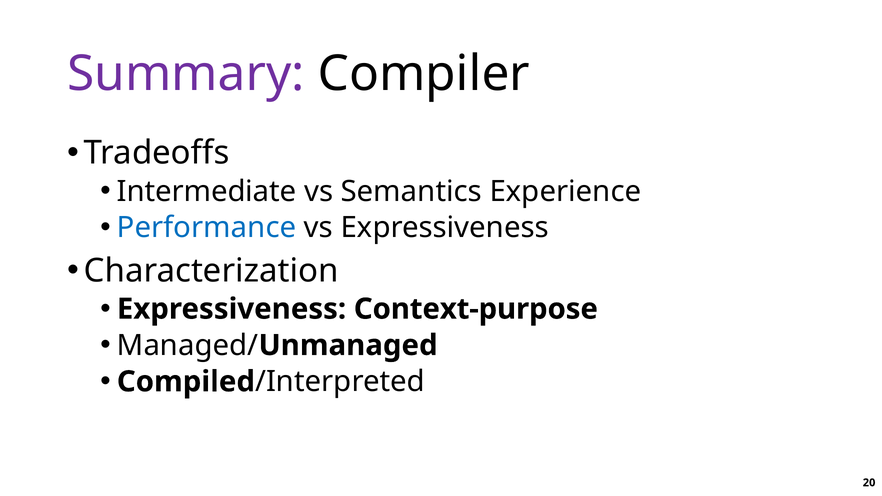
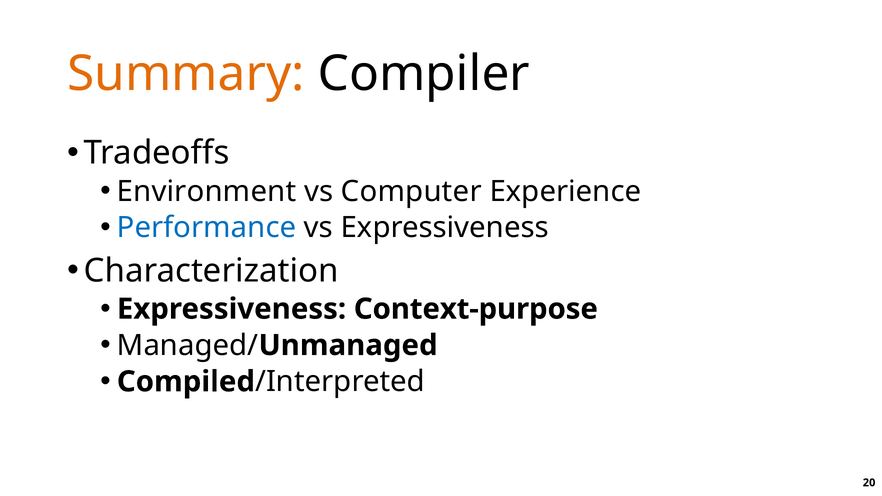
Summary colour: purple -> orange
Intermediate: Intermediate -> Environment
Semantics: Semantics -> Computer
